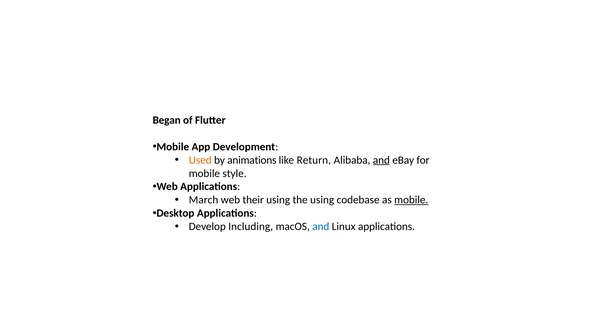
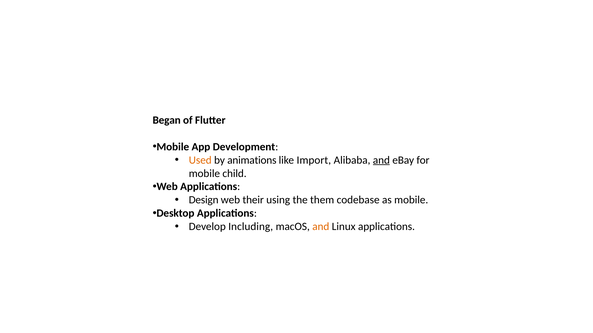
Return: Return -> Import
style: style -> child
March: March -> Design
the using: using -> them
mobile at (411, 200) underline: present -> none
and at (321, 227) colour: blue -> orange
